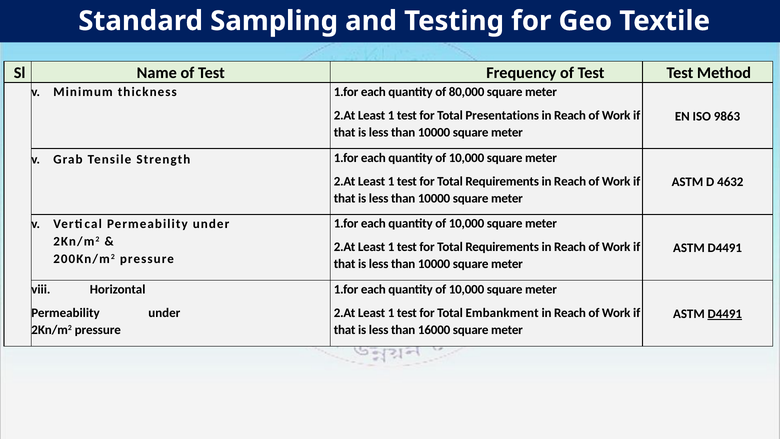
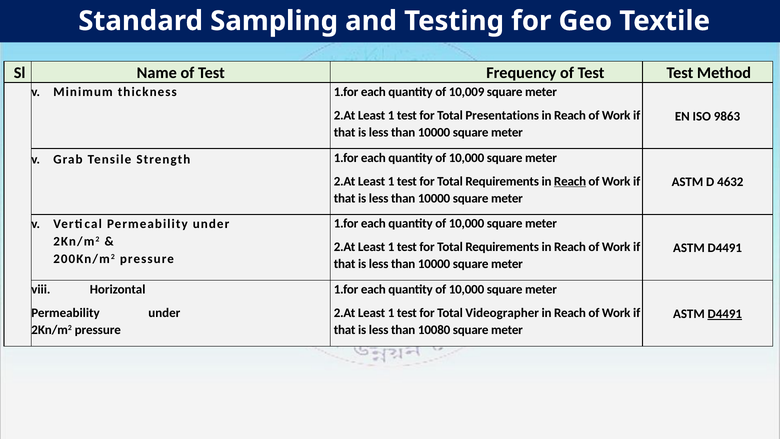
80,000: 80,000 -> 10,009
Reach at (570, 181) underline: none -> present
Embankment: Embankment -> Videographer
16000: 16000 -> 10080
